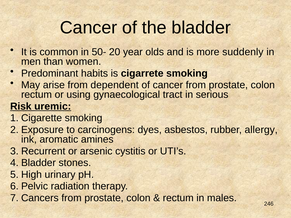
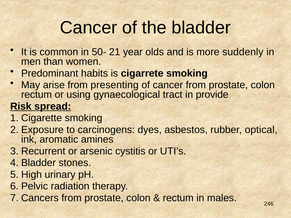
20: 20 -> 21
dependent: dependent -> presenting
serious: serious -> provide
uremic: uremic -> spread
allergy: allergy -> optical
